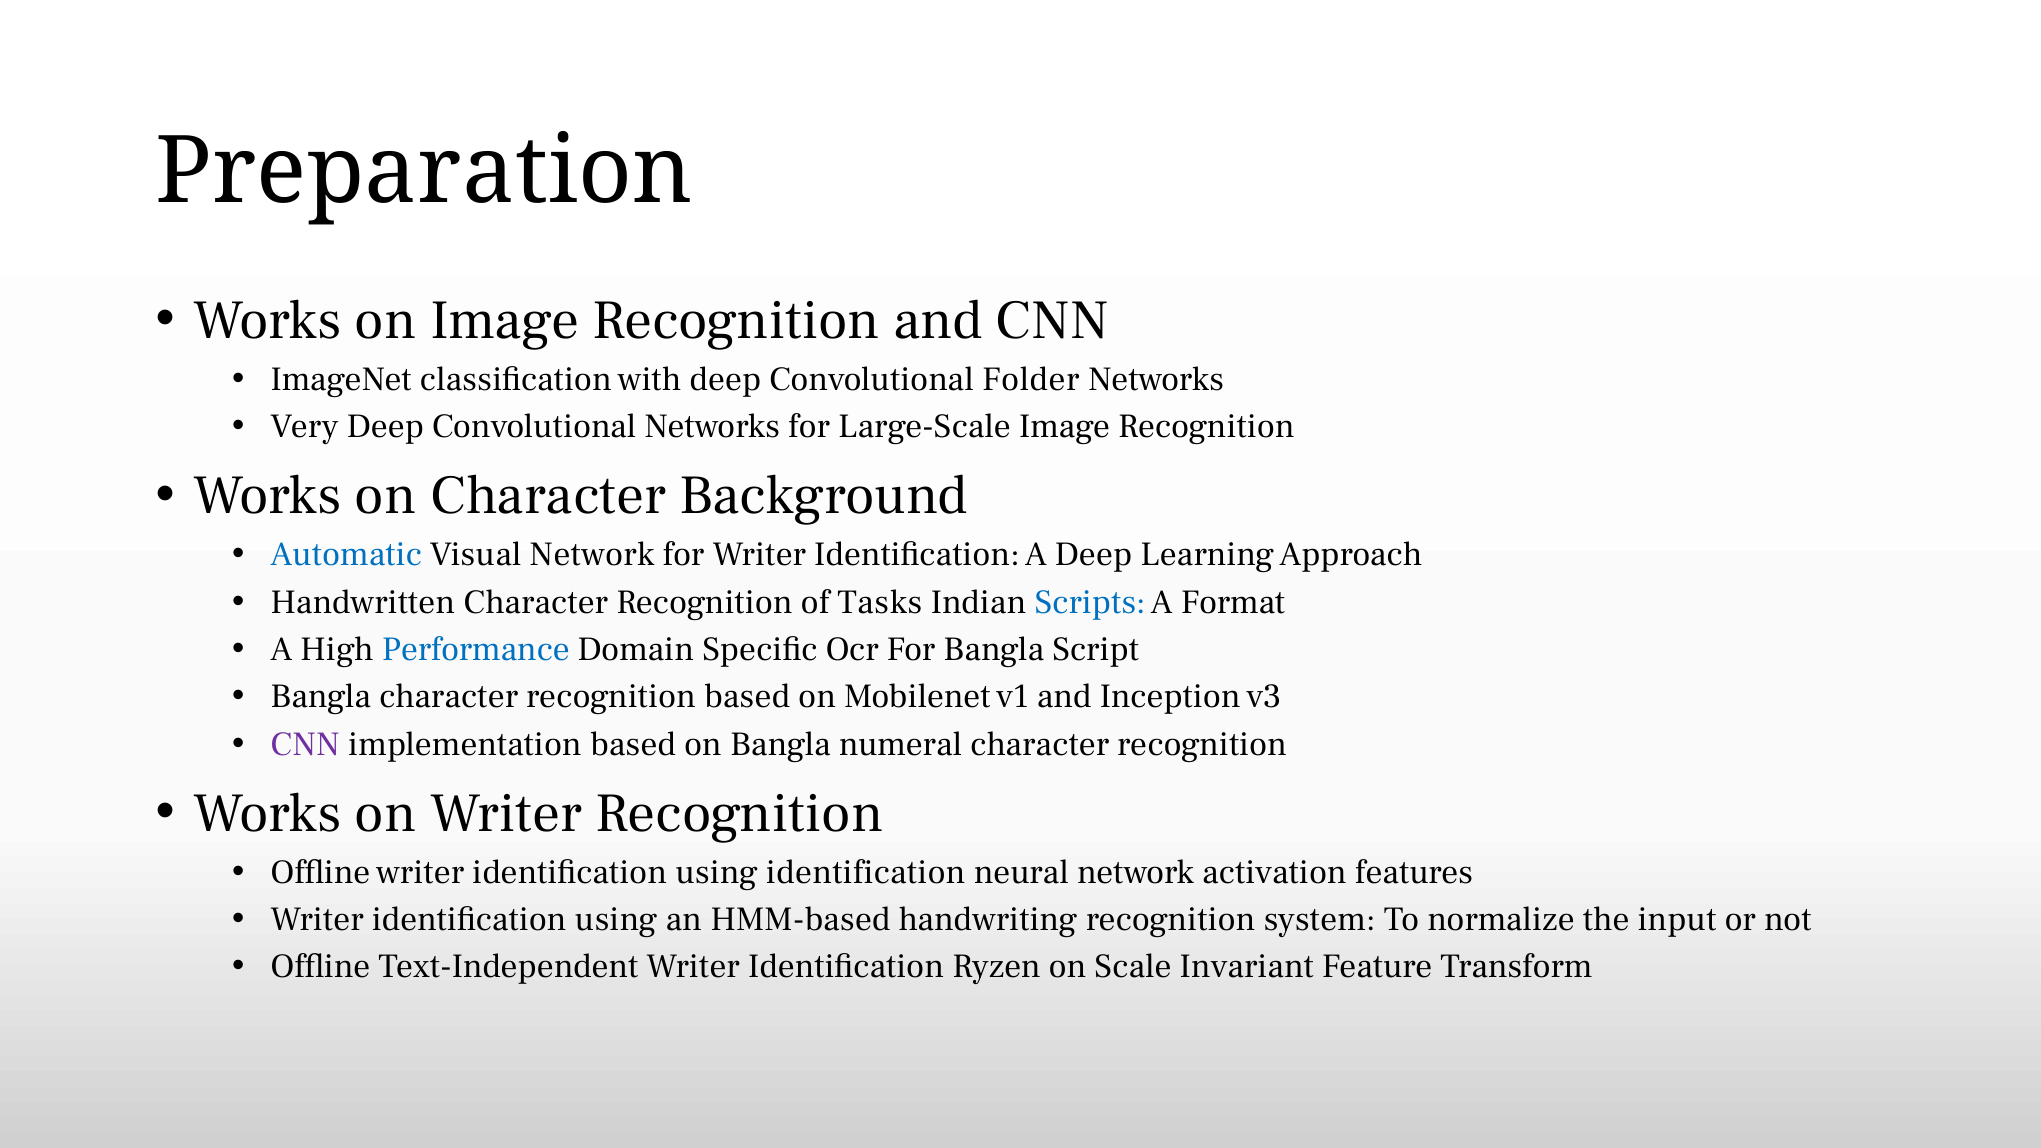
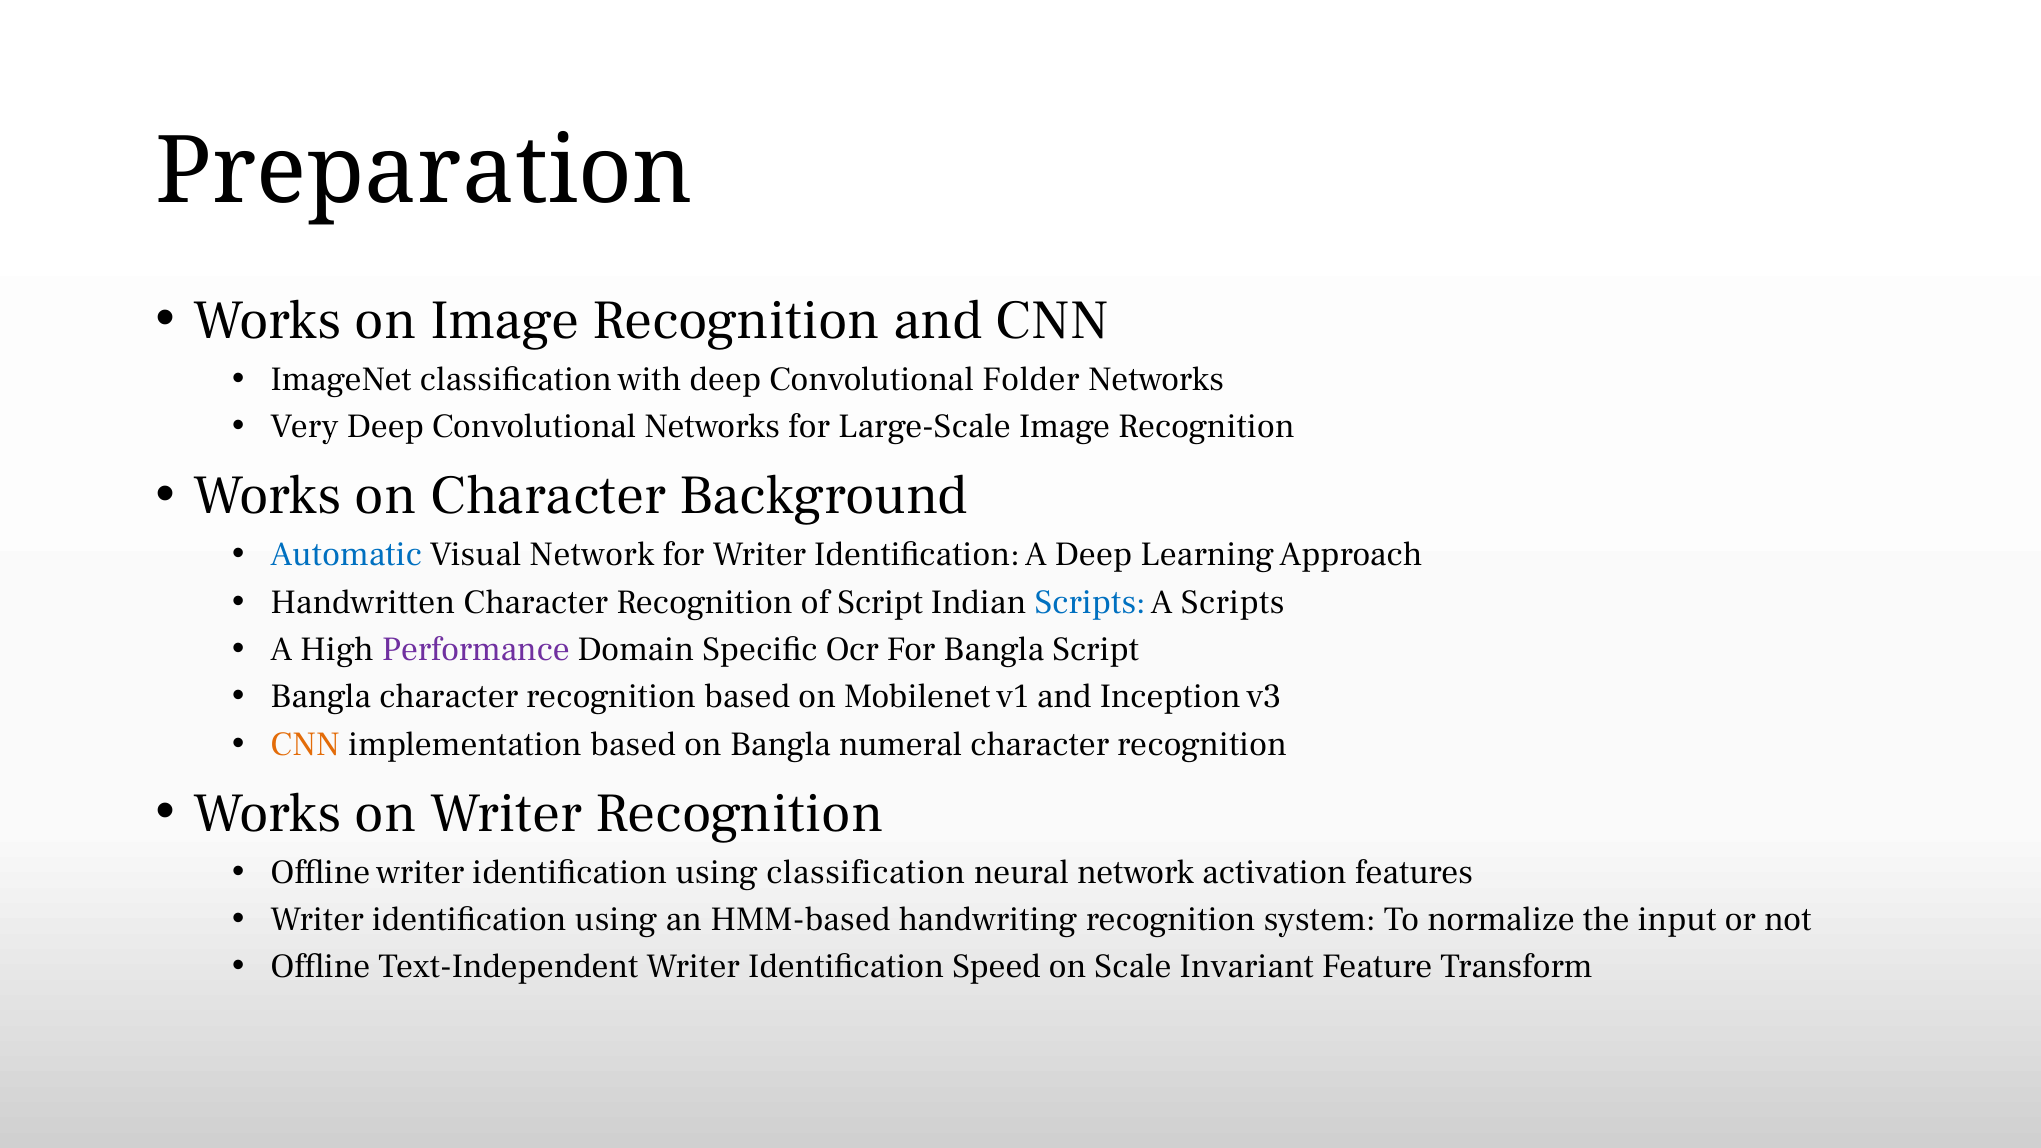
of Tasks: Tasks -> Script
A Format: Format -> Scripts
Performance colour: blue -> purple
CNN at (305, 744) colour: purple -> orange
using identification: identification -> classification
Ryzen: Ryzen -> Speed
